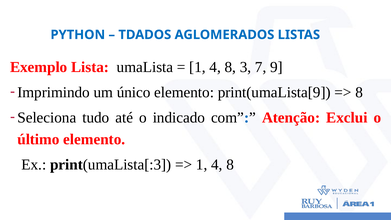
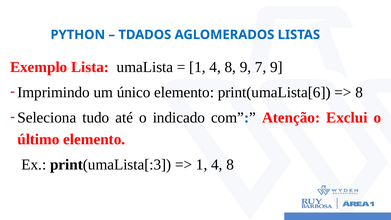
8 3: 3 -> 9
print(umaLista[9: print(umaLista[9 -> print(umaLista[6
